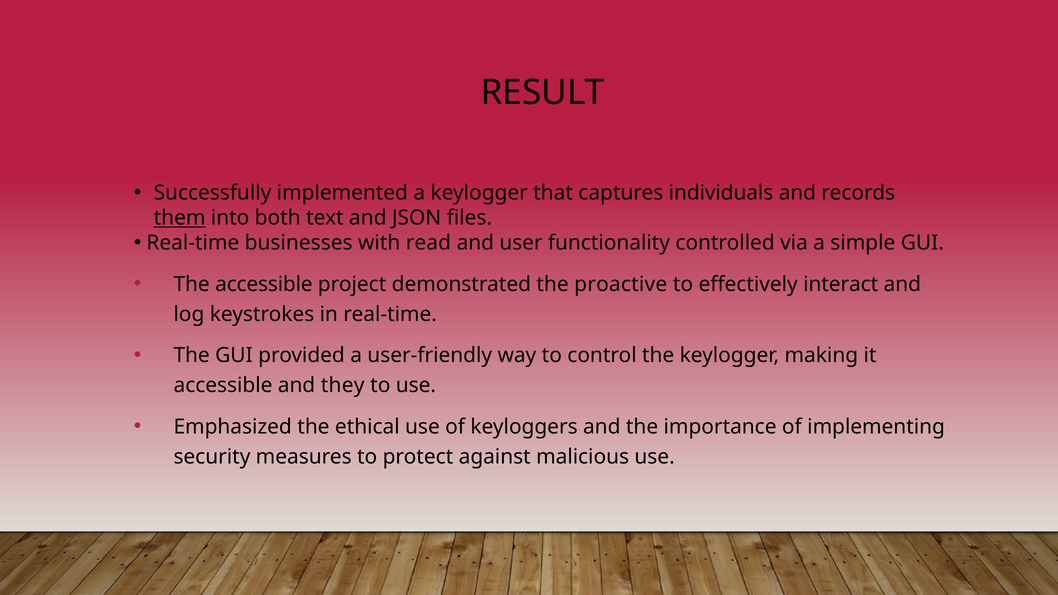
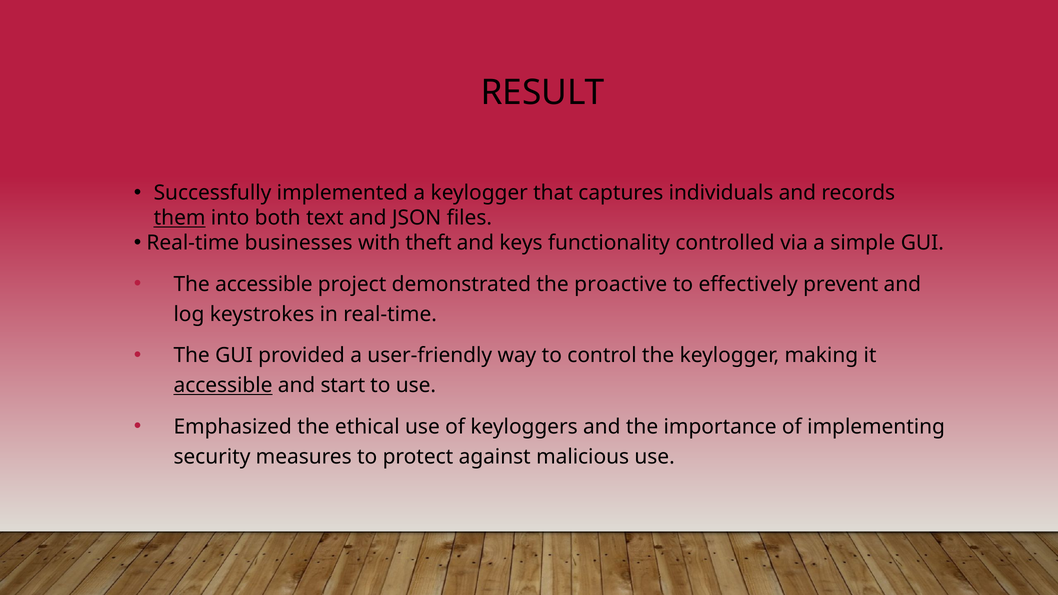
read: read -> theft
user: user -> keys
interact: interact -> prevent
accessible at (223, 386) underline: none -> present
they: they -> start
